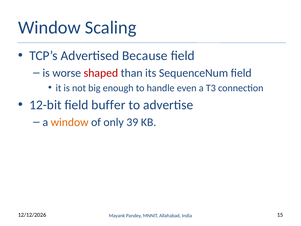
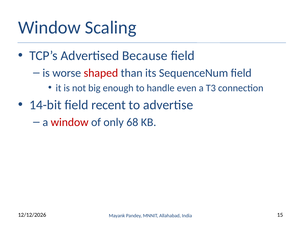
12-bit: 12-bit -> 14-bit
buffer: buffer -> recent
window at (70, 122) colour: orange -> red
39: 39 -> 68
